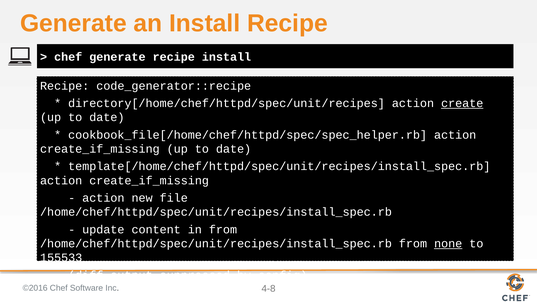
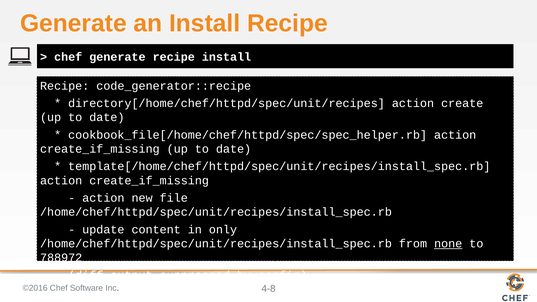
create underline: present -> none
in from: from -> only
155533: 155533 -> 788972
